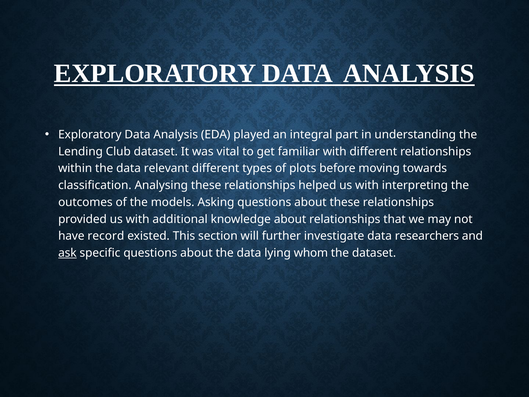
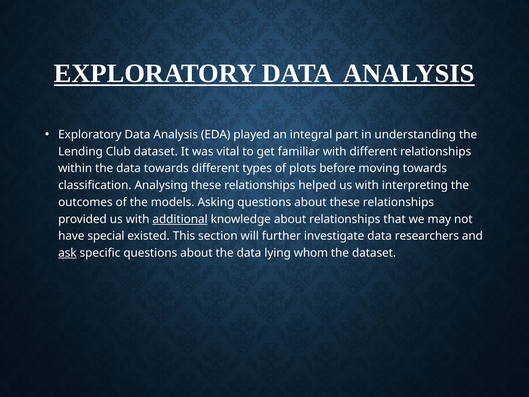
data relevant: relevant -> towards
additional underline: none -> present
record: record -> special
